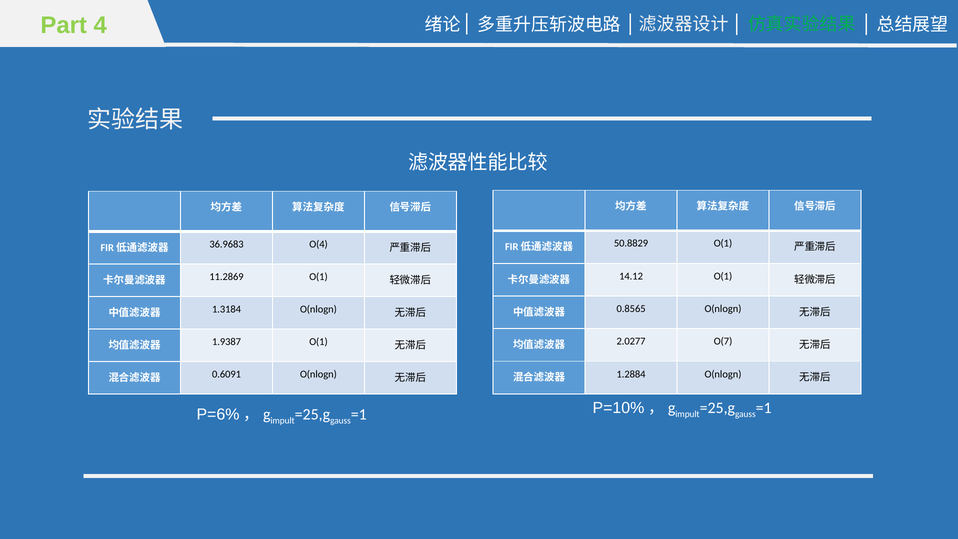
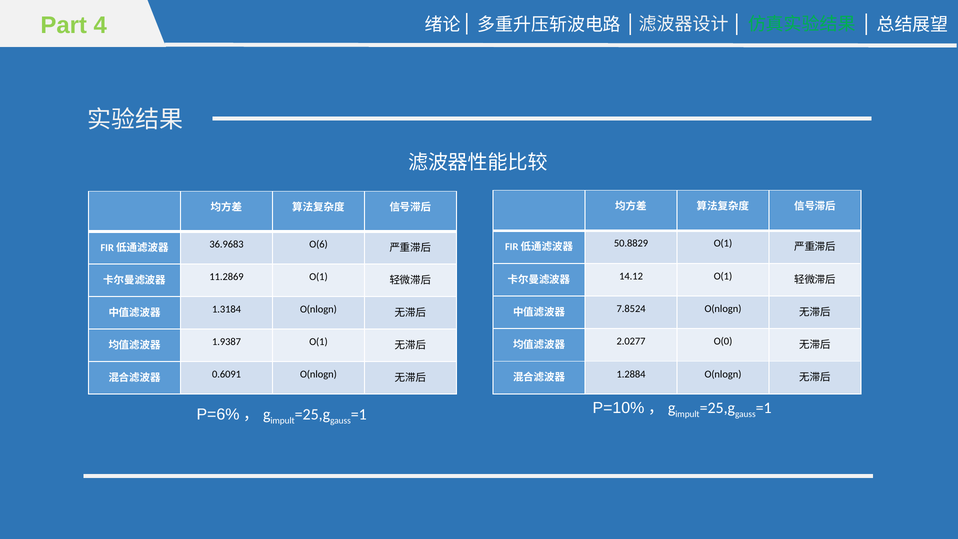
O(4: O(4 -> O(6
0.8565: 0.8565 -> 7.8524
O(7: O(7 -> O(0
